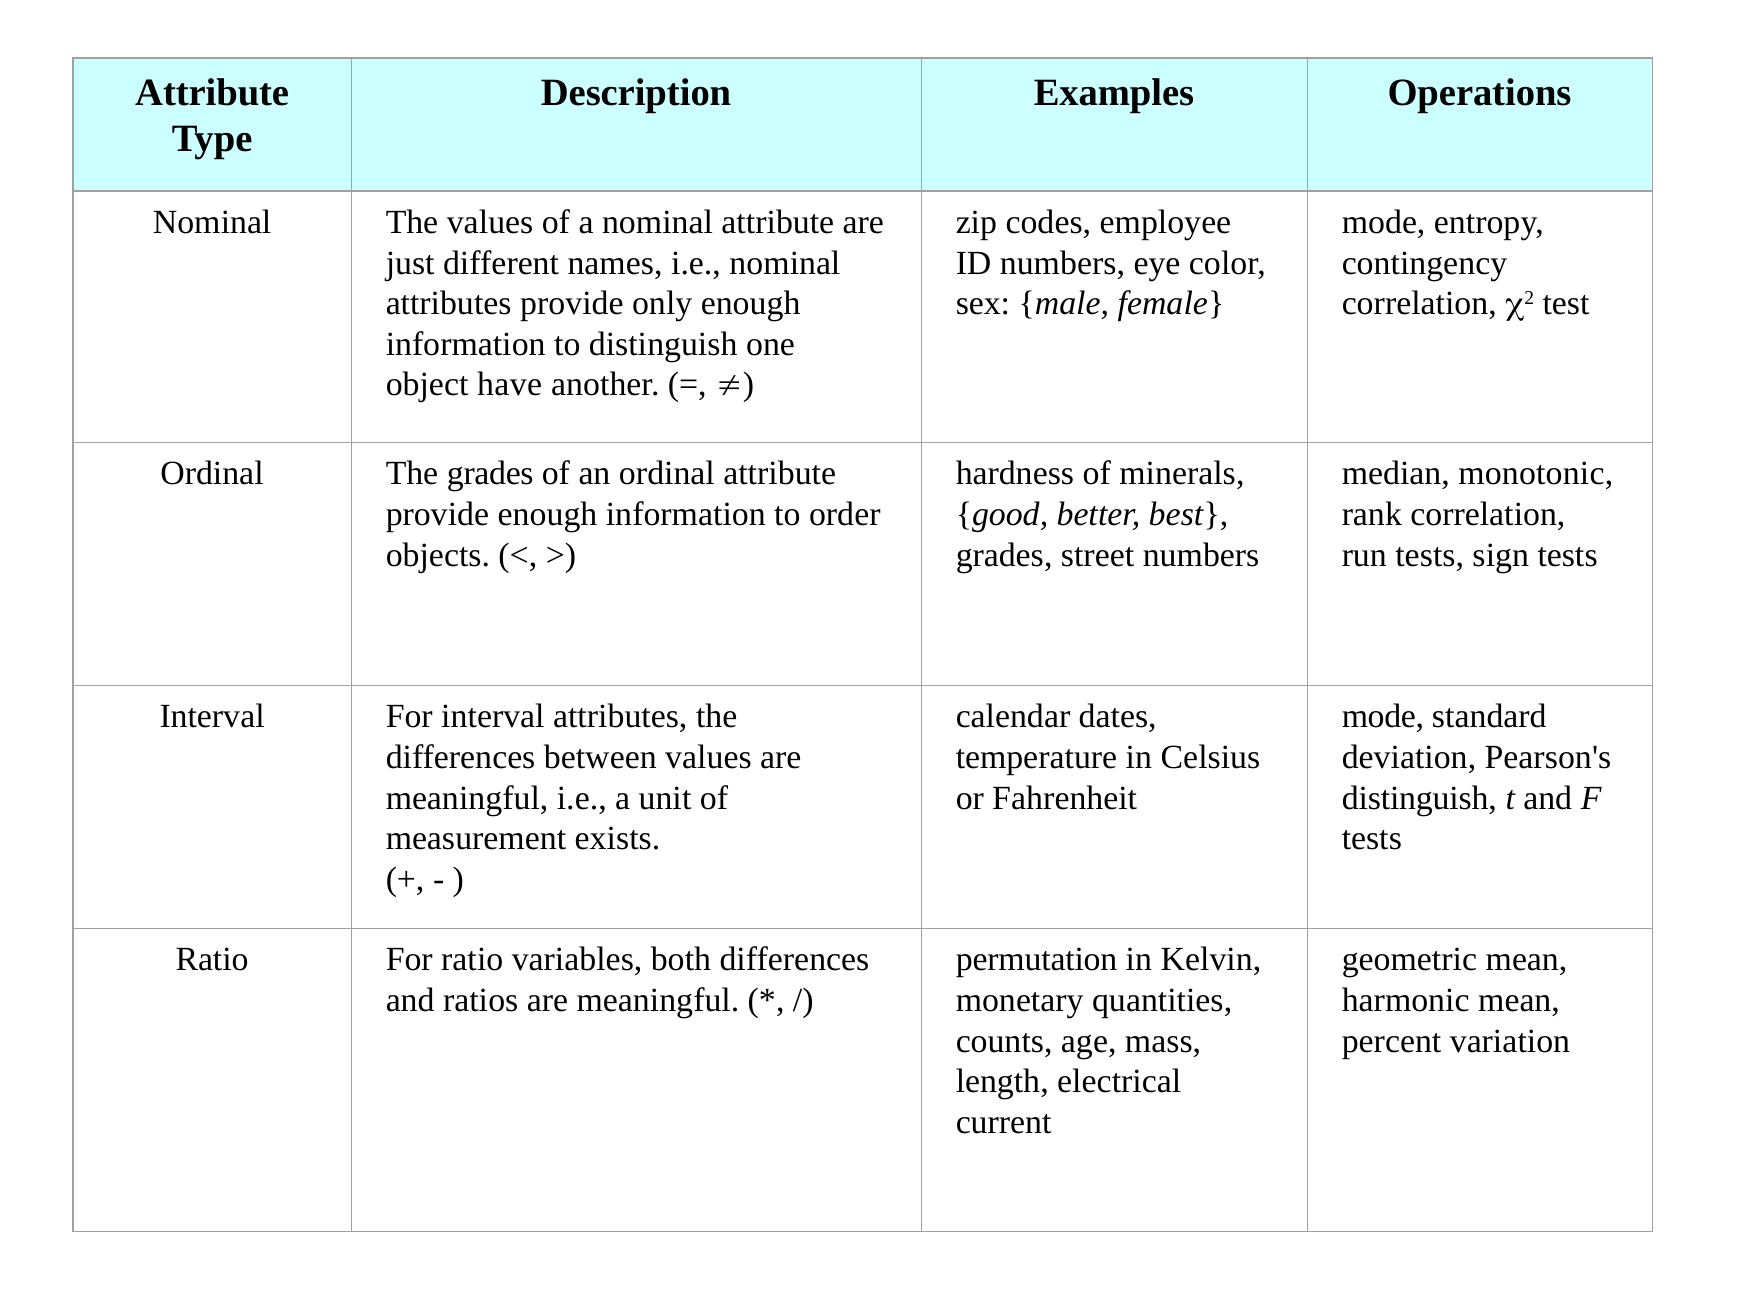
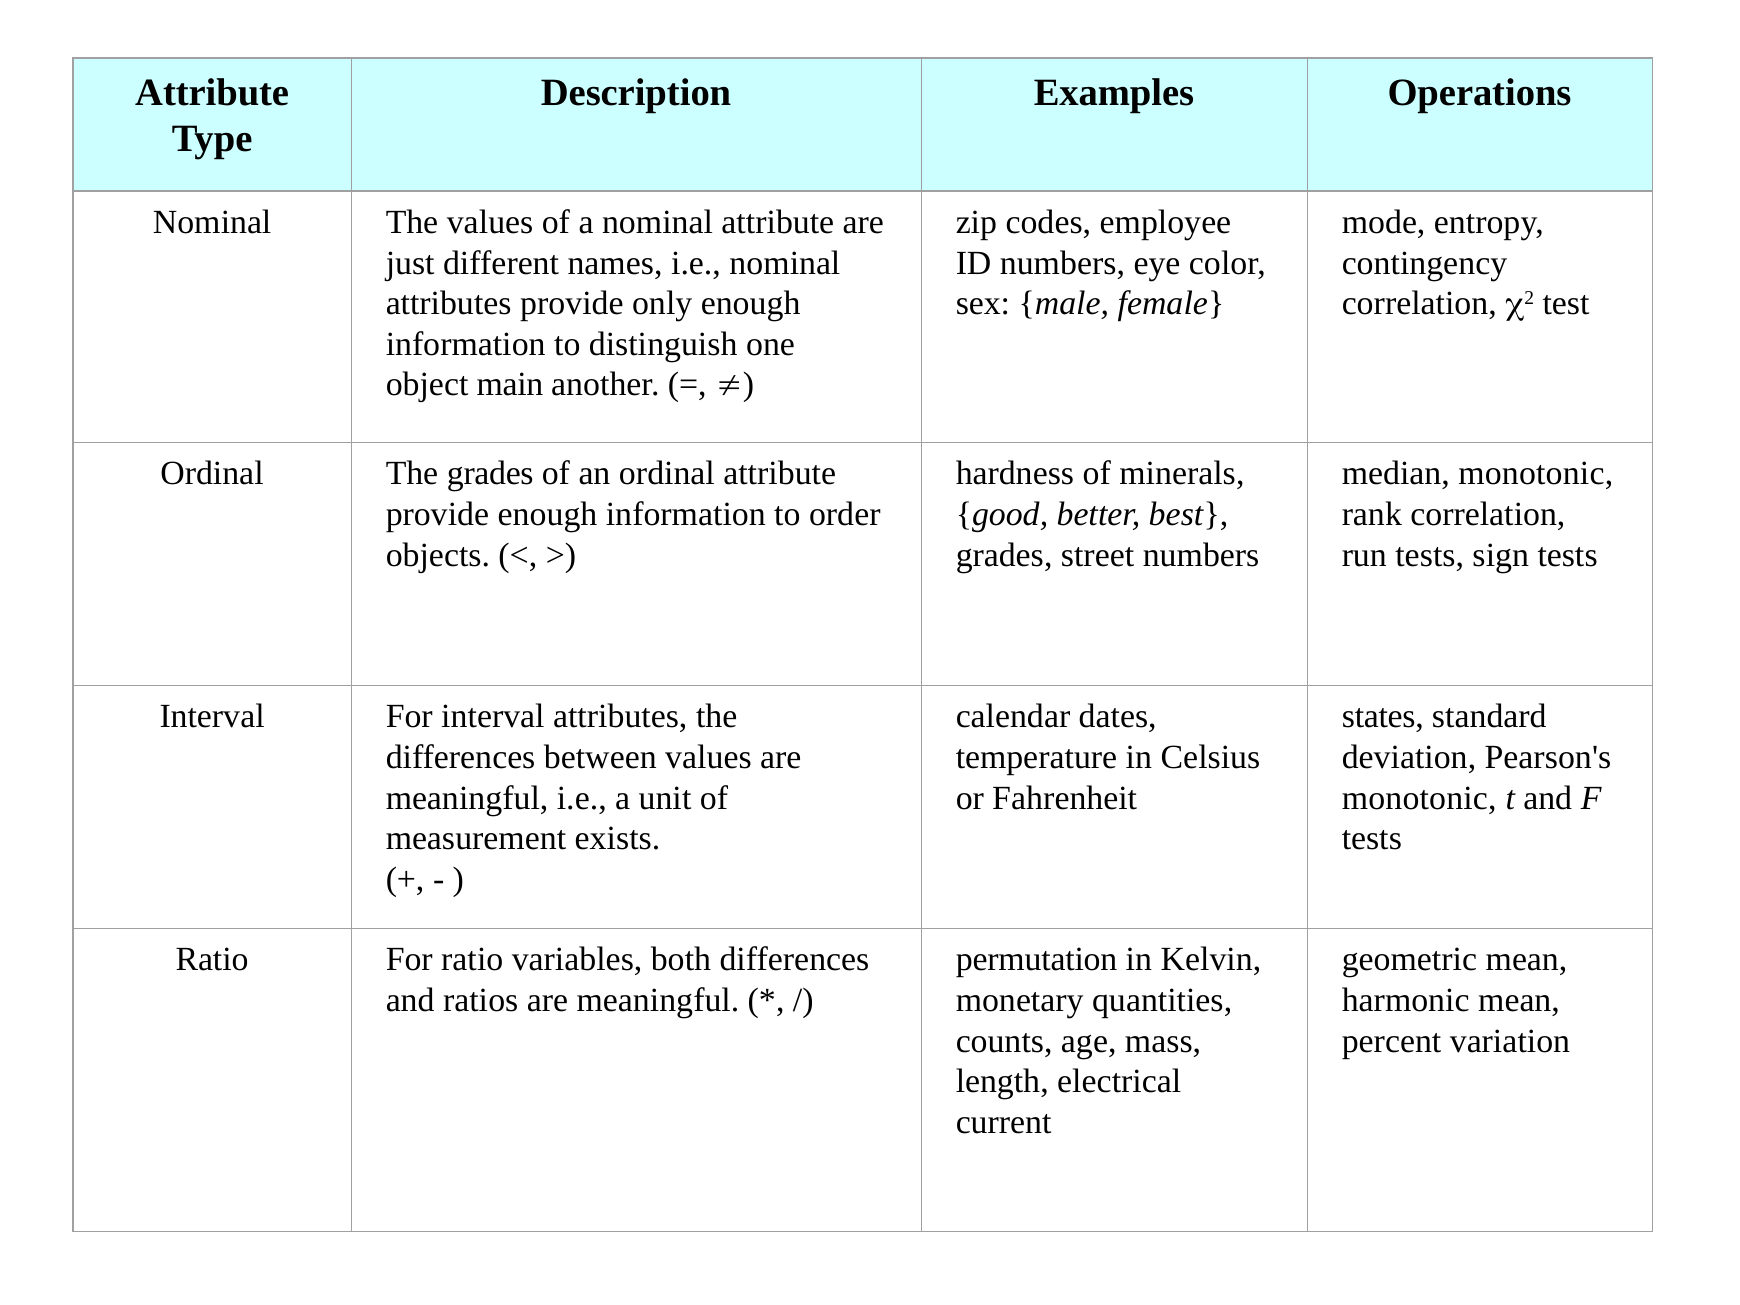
have: have -> main
mode at (1383, 717): mode -> states
distinguish at (1419, 798): distinguish -> monotonic
